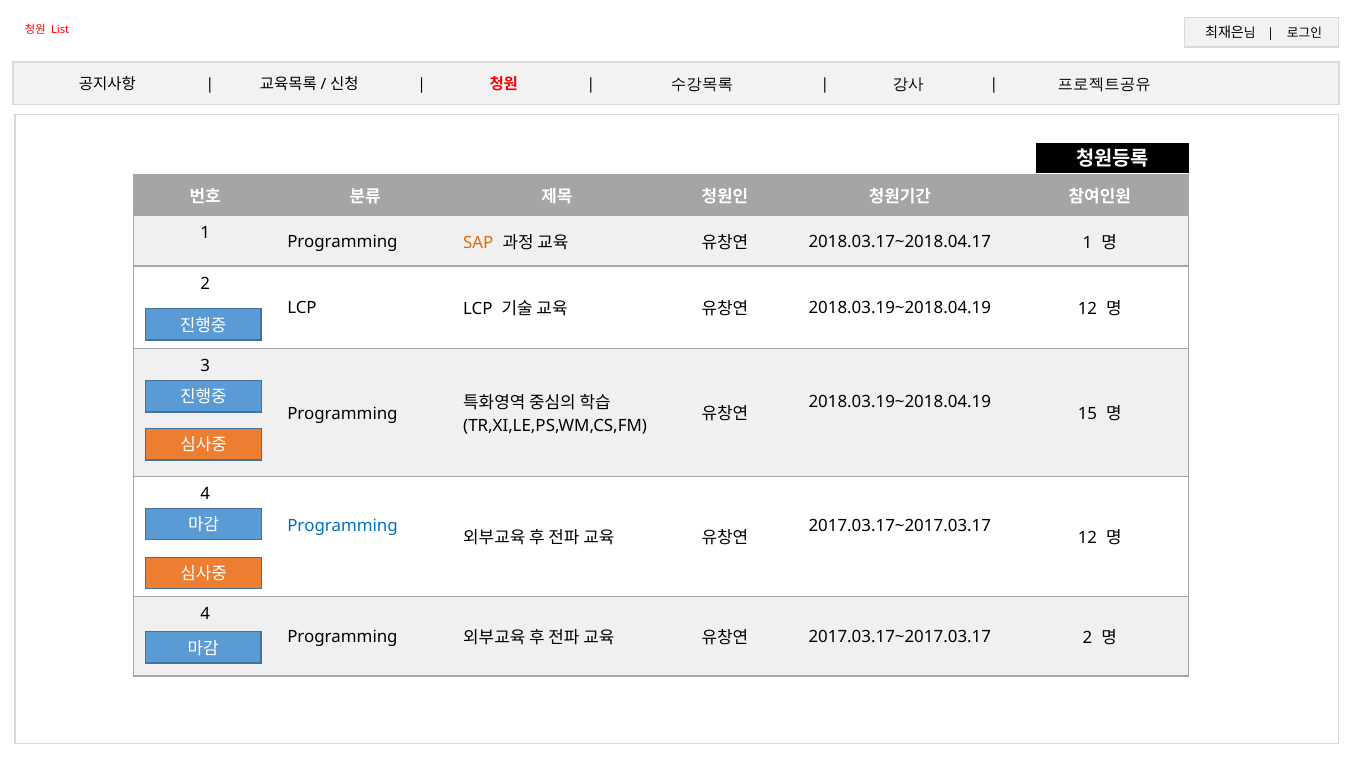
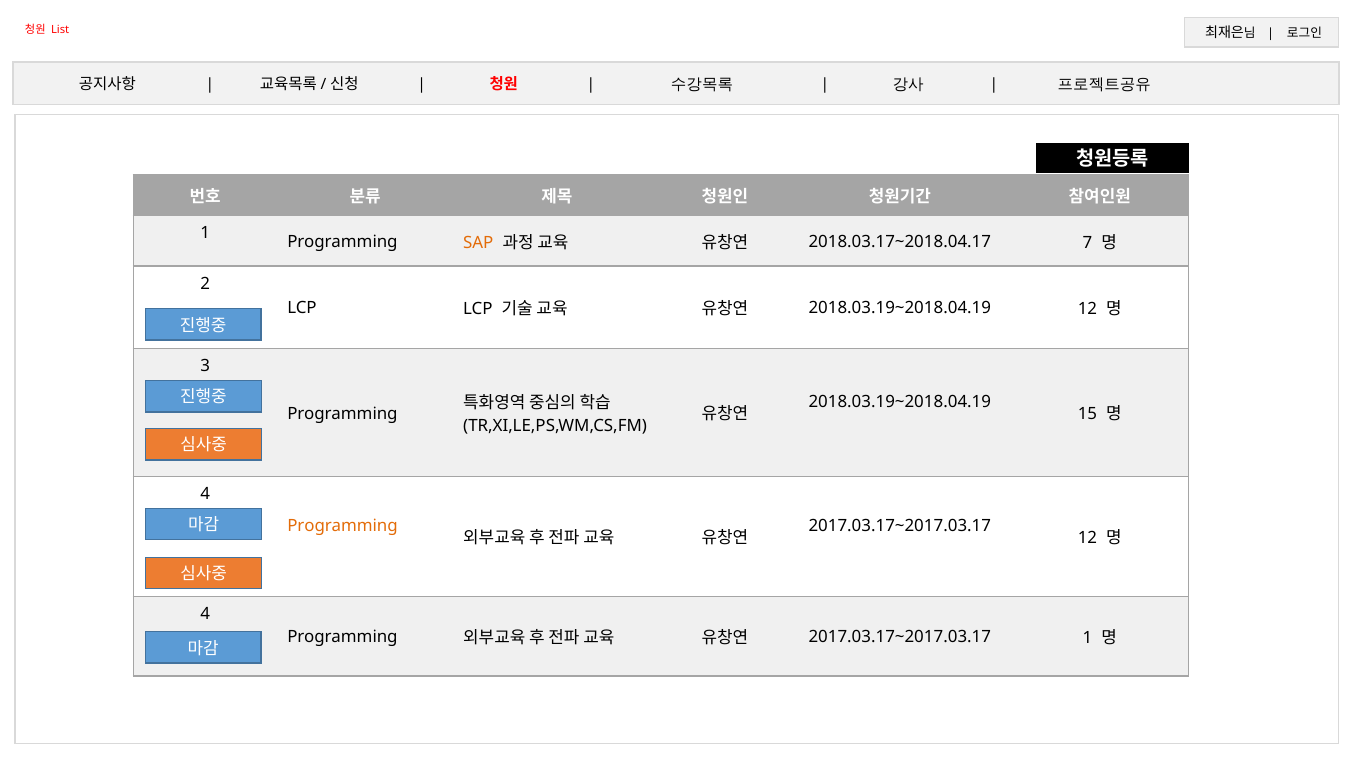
2018.03.17~2018.04.17 1: 1 -> 7
Programming at (342, 526) colour: blue -> orange
2017.03.17~2017.03.17 2: 2 -> 1
